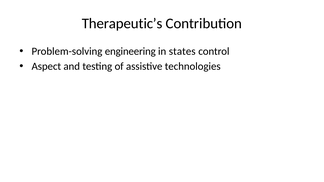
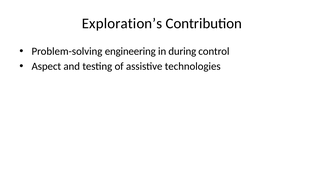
Therapeutic’s: Therapeutic’s -> Exploration’s
states: states -> during
